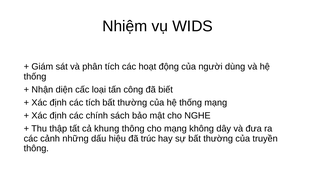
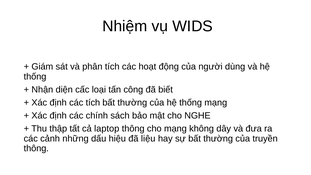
khung: khung -> laptop
trúc: trúc -> liệu
